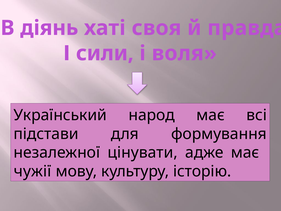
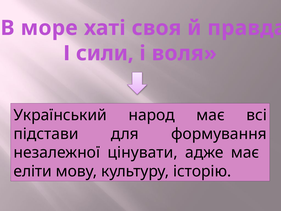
діянь: діянь -> море
чужії: чужії -> еліти
